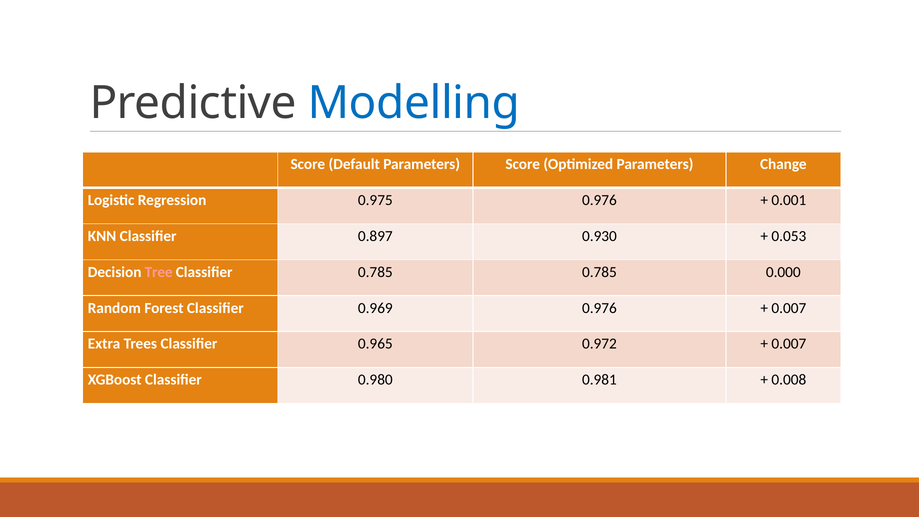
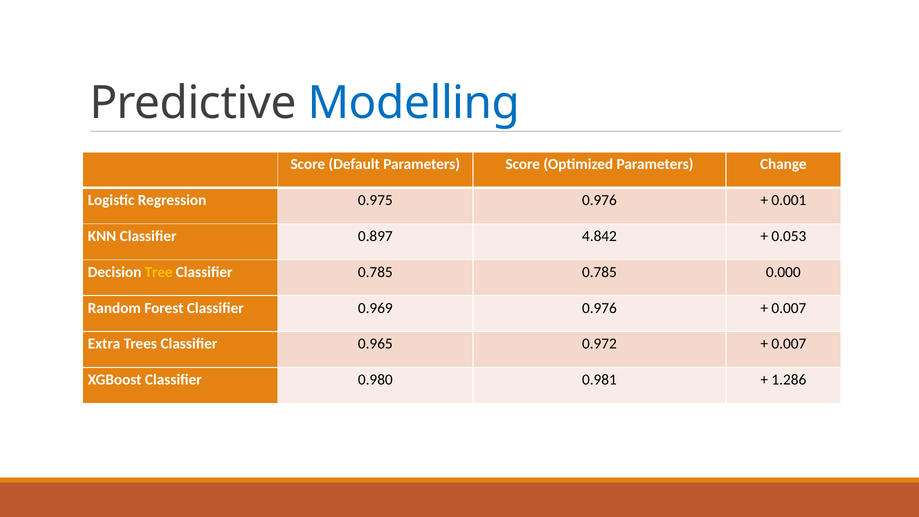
0.930: 0.930 -> 4.842
Tree colour: pink -> yellow
0.008: 0.008 -> 1.286
